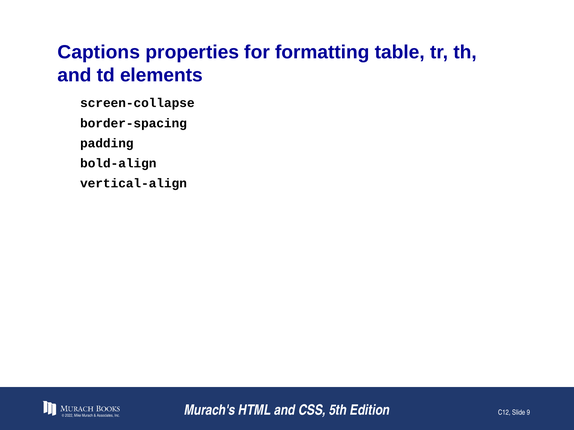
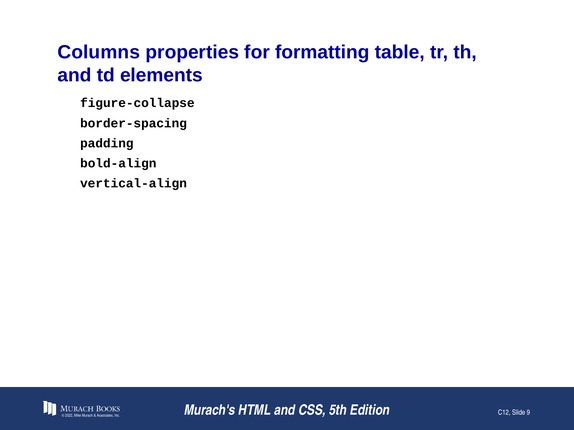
Captions: Captions -> Columns
screen-collapse: screen-collapse -> figure-collapse
